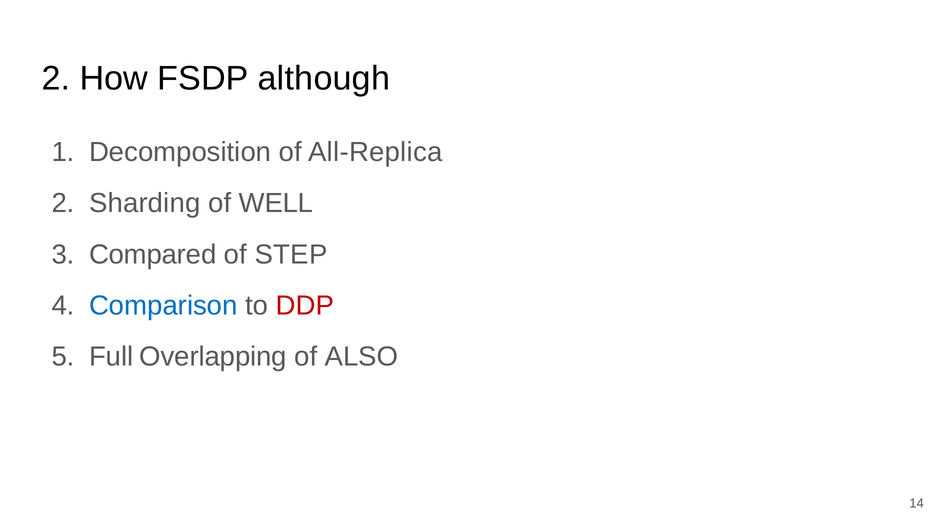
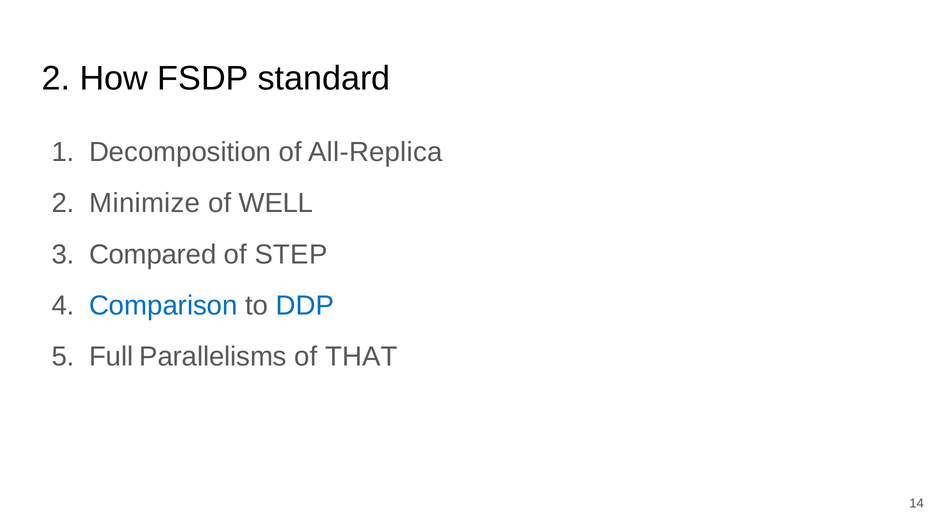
although: although -> standard
Sharding: Sharding -> Minimize
DDP colour: red -> blue
Overlapping: Overlapping -> Parallelisms
ALSO: ALSO -> THAT
